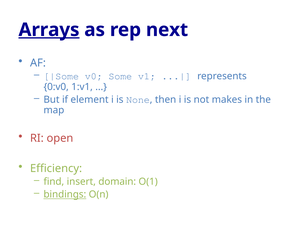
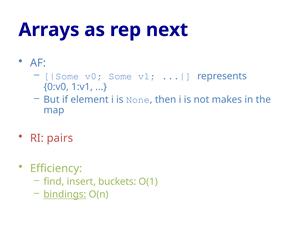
Arrays underline: present -> none
open: open -> pairs
domain: domain -> buckets
